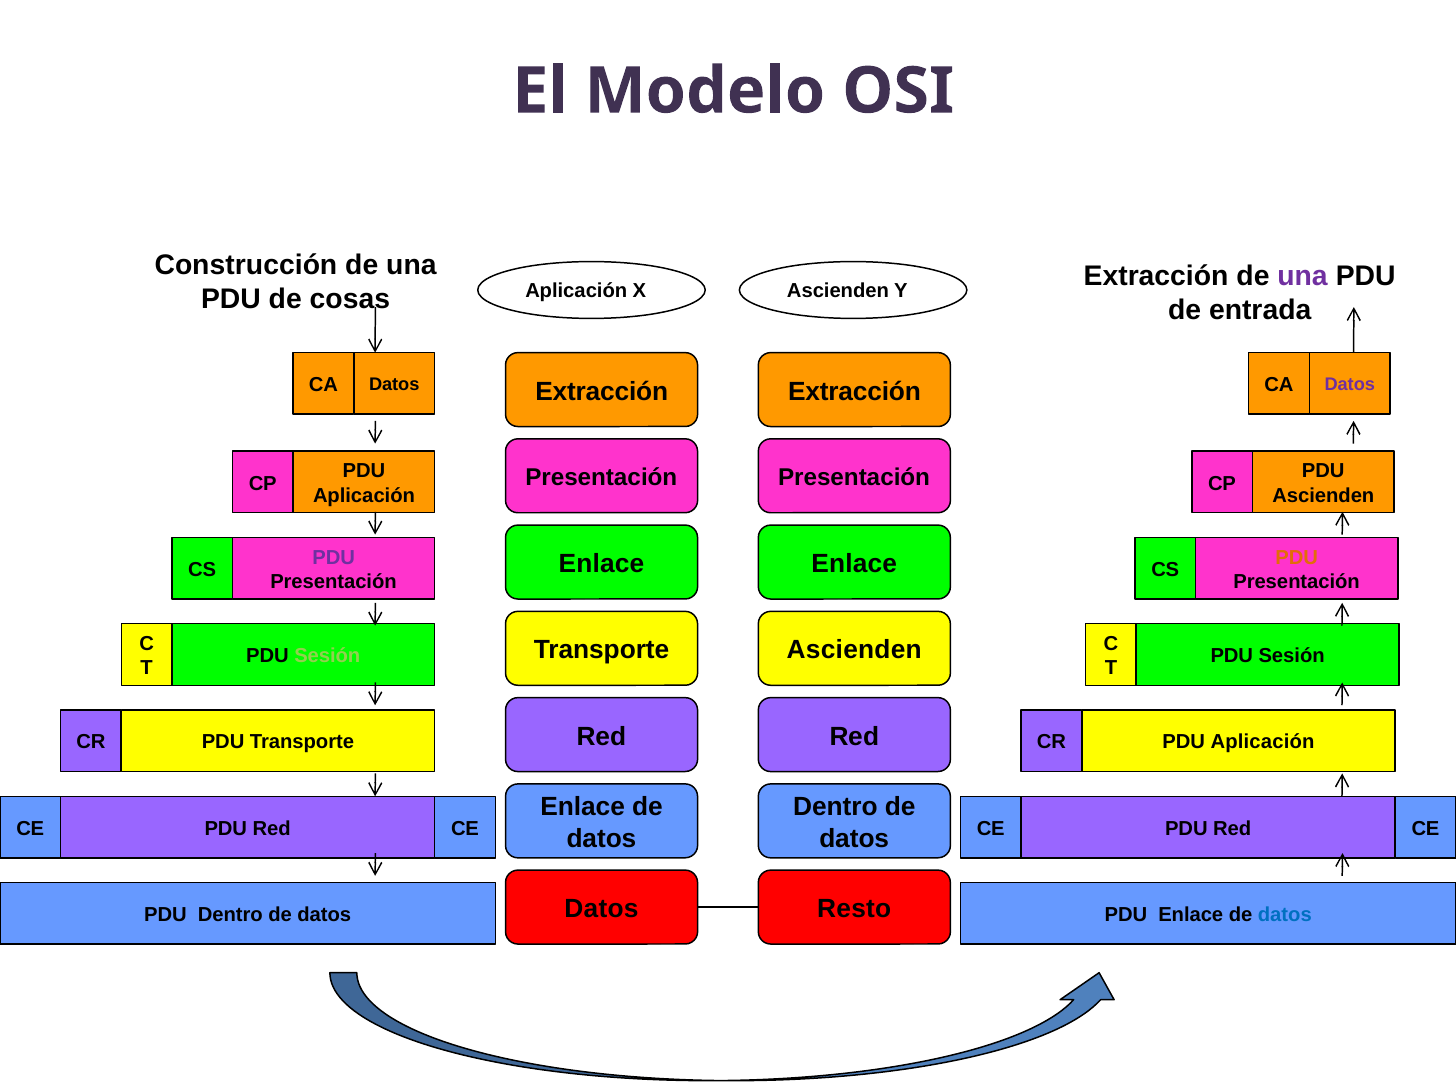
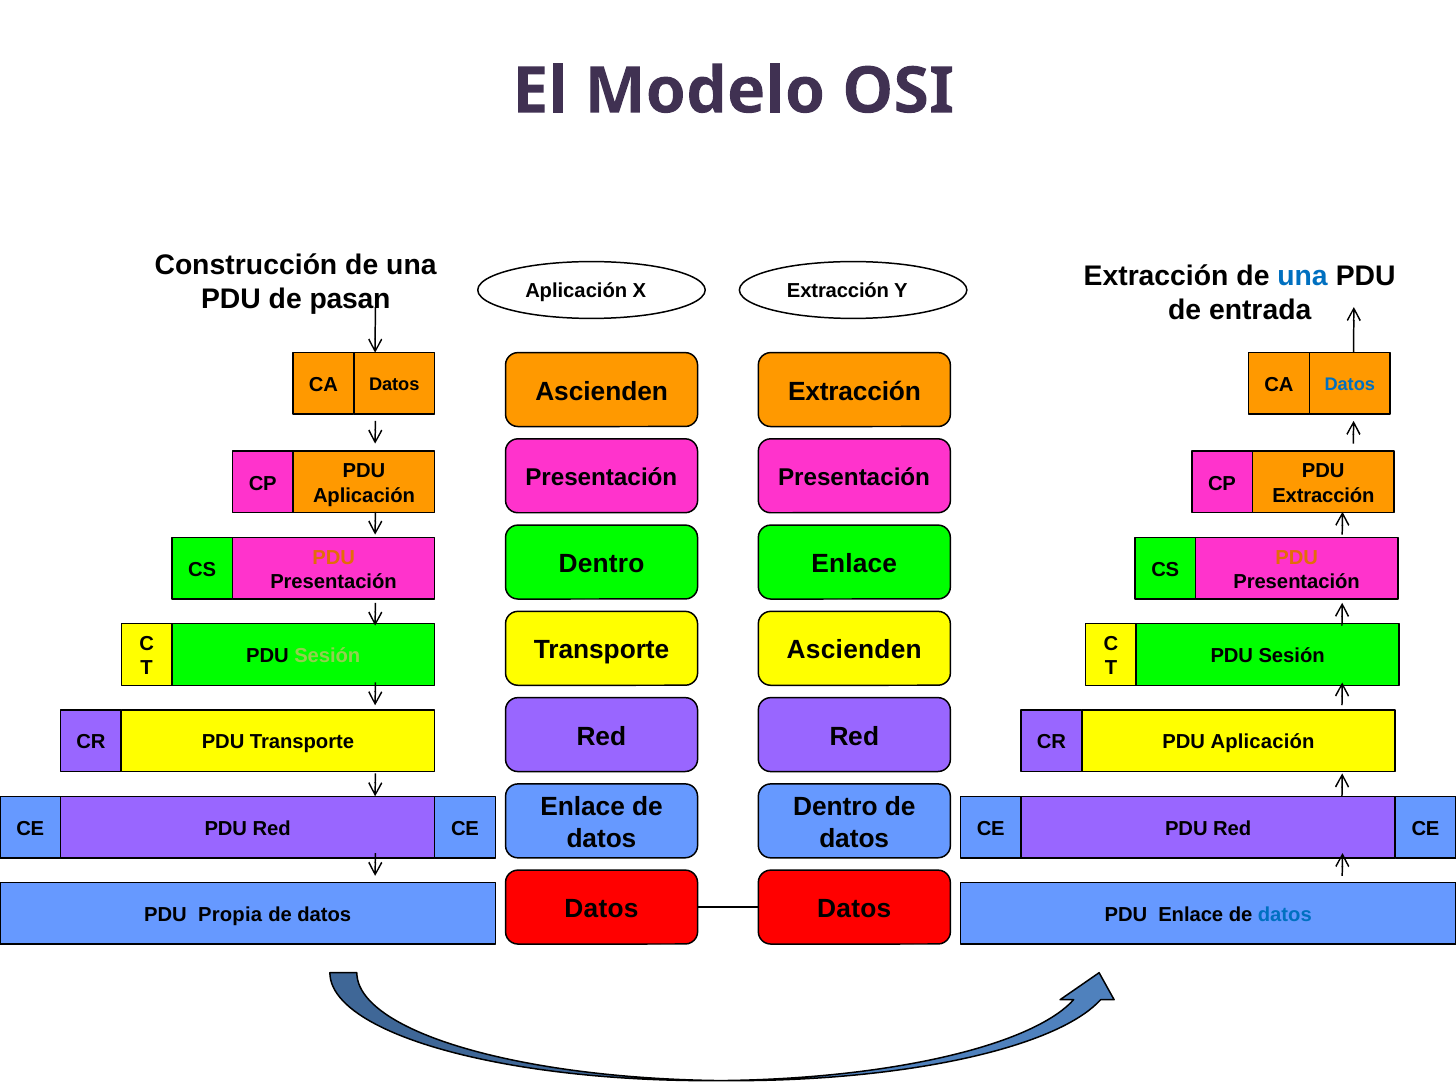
una at (1303, 276) colour: purple -> blue
X Ascienden: Ascienden -> Extracción
cosas: cosas -> pasan
Datos at (1350, 385) colour: purple -> blue
Extracción at (602, 391): Extracción -> Ascienden
Ascienden at (1323, 496): Ascienden -> Extracción
PDU at (334, 557) colour: purple -> orange
Enlace at (601, 564): Enlace -> Dentro
Resto at (854, 909): Resto -> Datos
PDU Dentro: Dentro -> Propia
